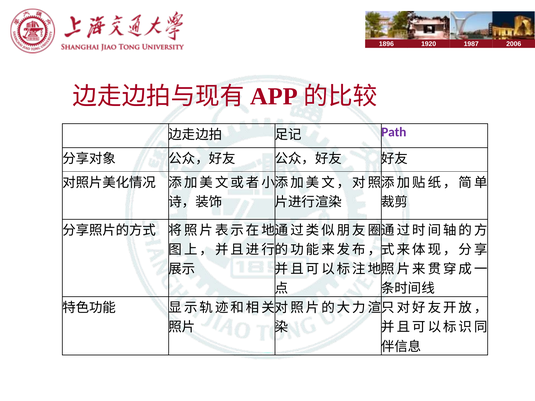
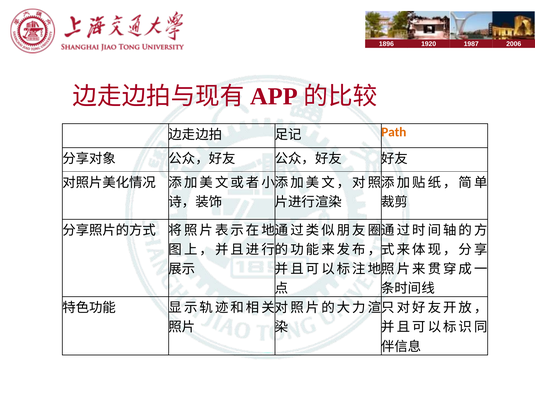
Path colour: purple -> orange
